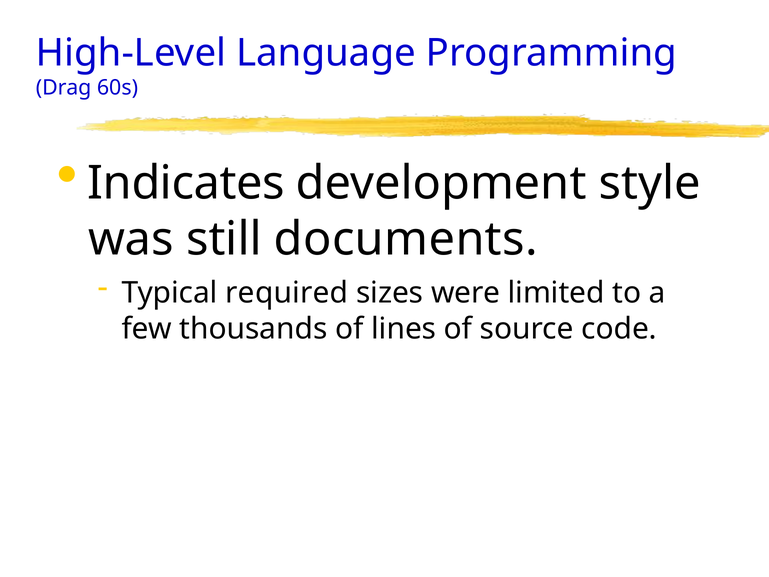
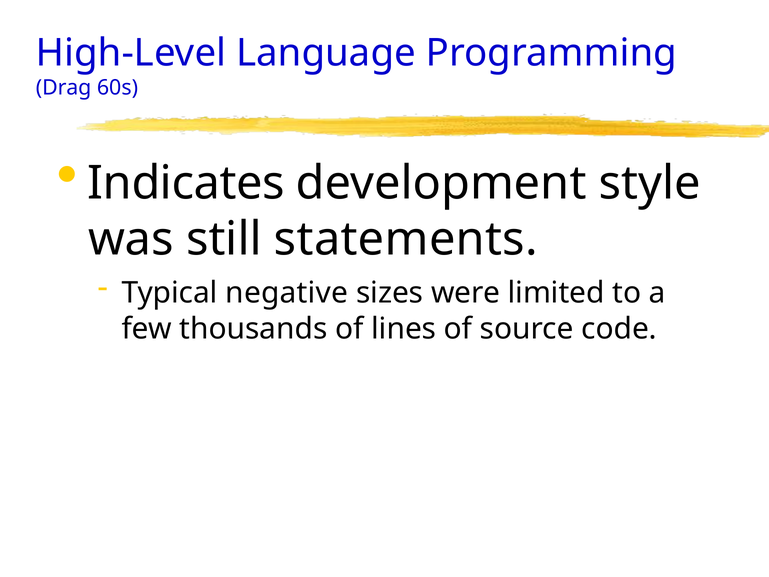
documents: documents -> statements
required: required -> negative
